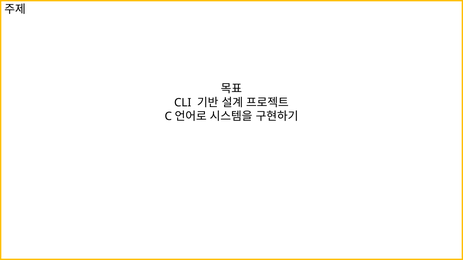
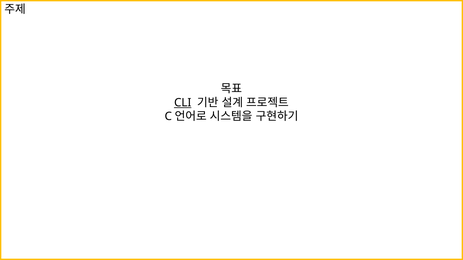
CLI underline: none -> present
